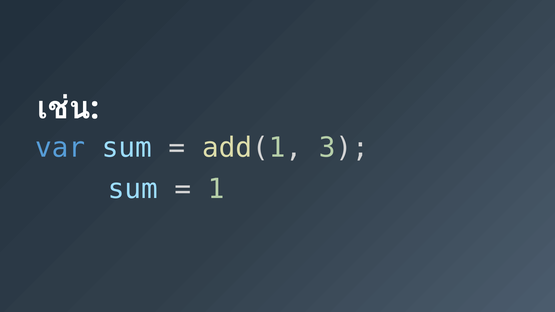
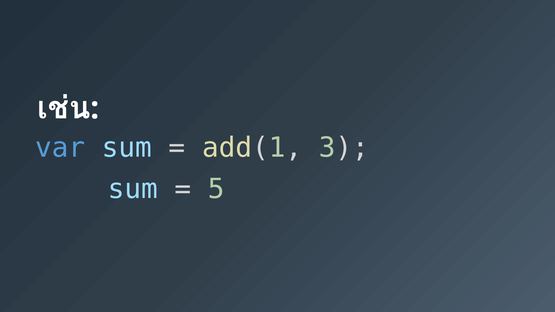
1: 1 -> 5
